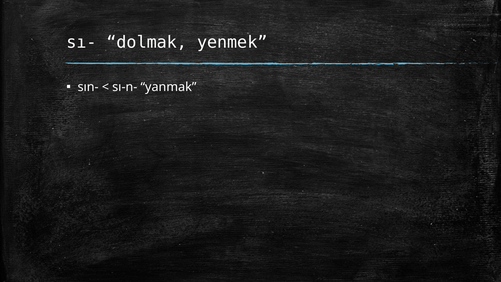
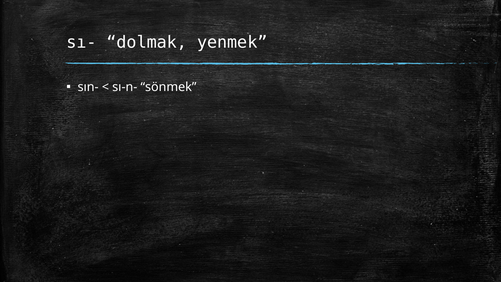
yanmak: yanmak -> sönmek
